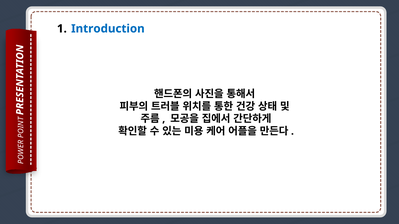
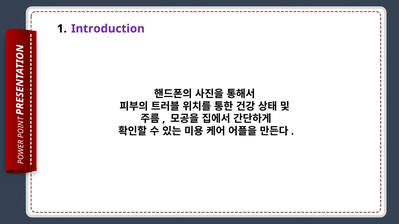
Introduction colour: blue -> purple
